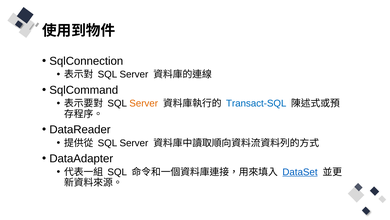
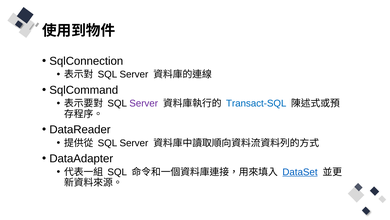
Server at (144, 103) colour: orange -> purple
